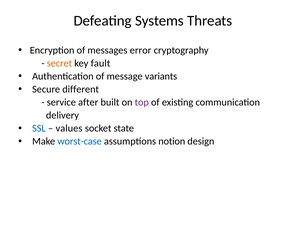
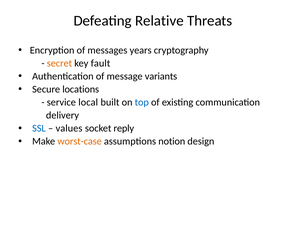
Systems: Systems -> Relative
error: error -> years
different: different -> locations
after: after -> local
top colour: purple -> blue
state: state -> reply
worst-case colour: blue -> orange
